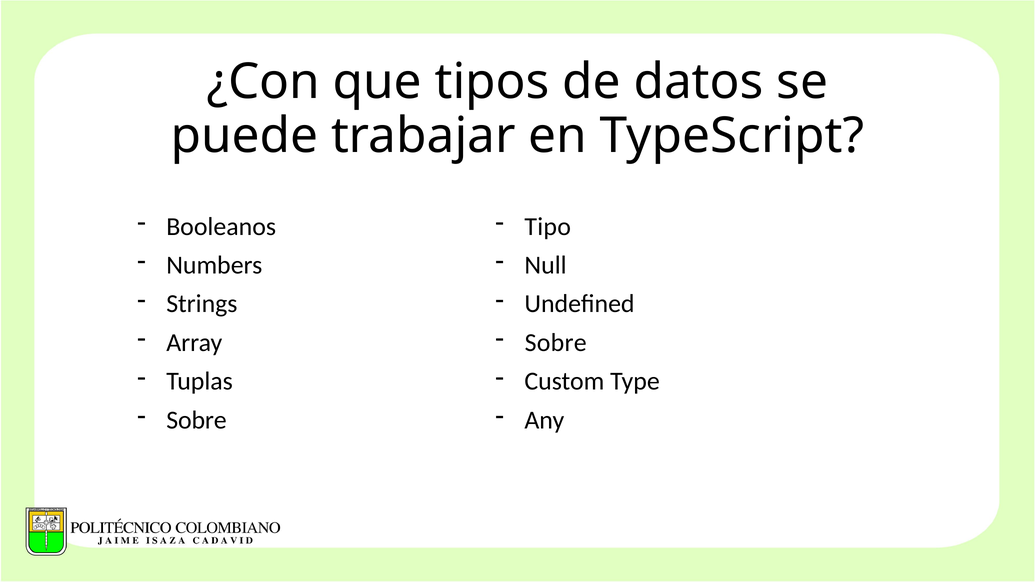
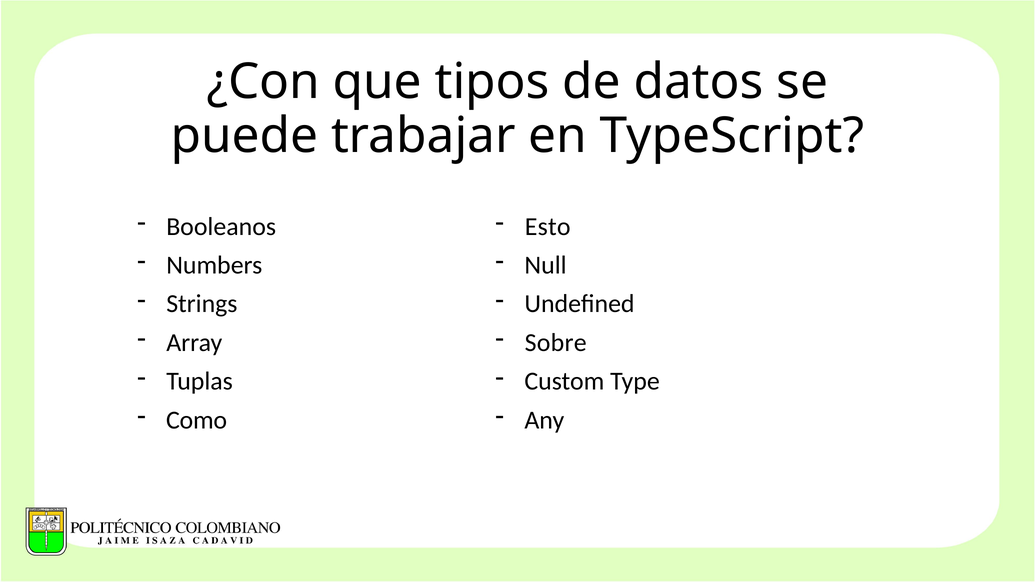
Tipo: Tipo -> Esto
Sobre at (196, 420): Sobre -> Como
